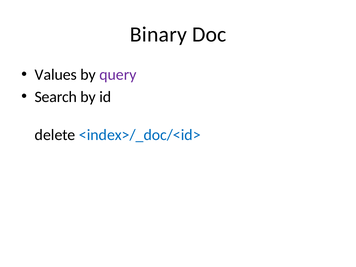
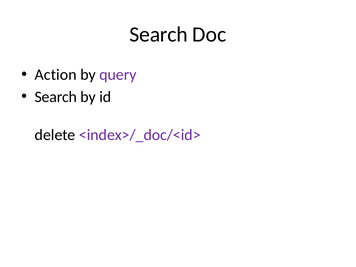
Binary at (158, 34): Binary -> Search
Values: Values -> Action
<index>/_doc/<id> colour: blue -> purple
